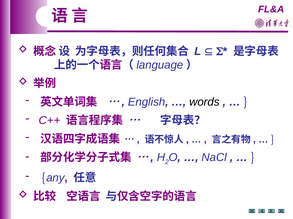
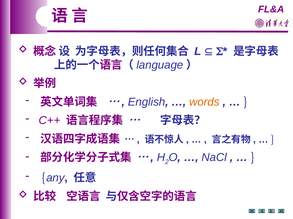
words colour: black -> orange
